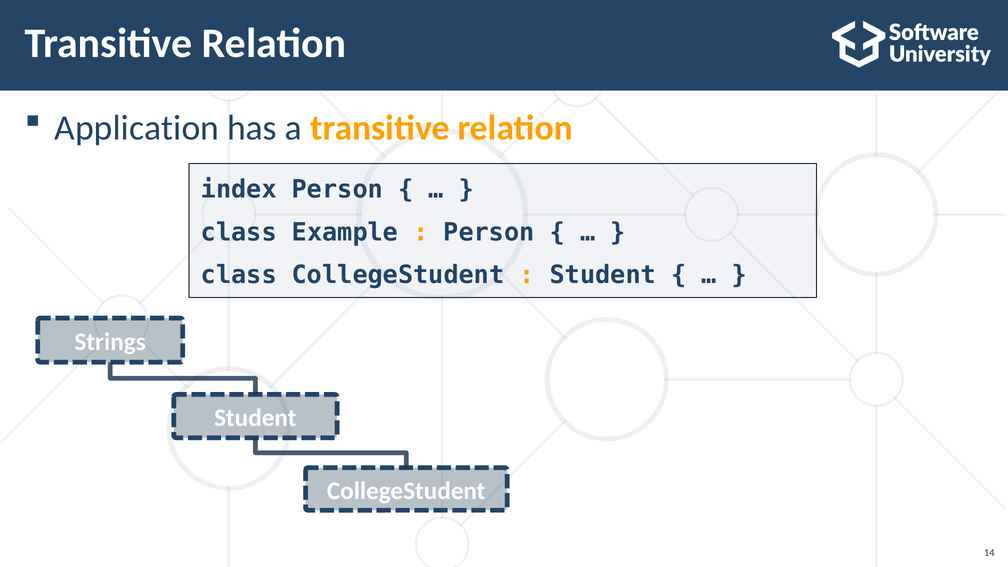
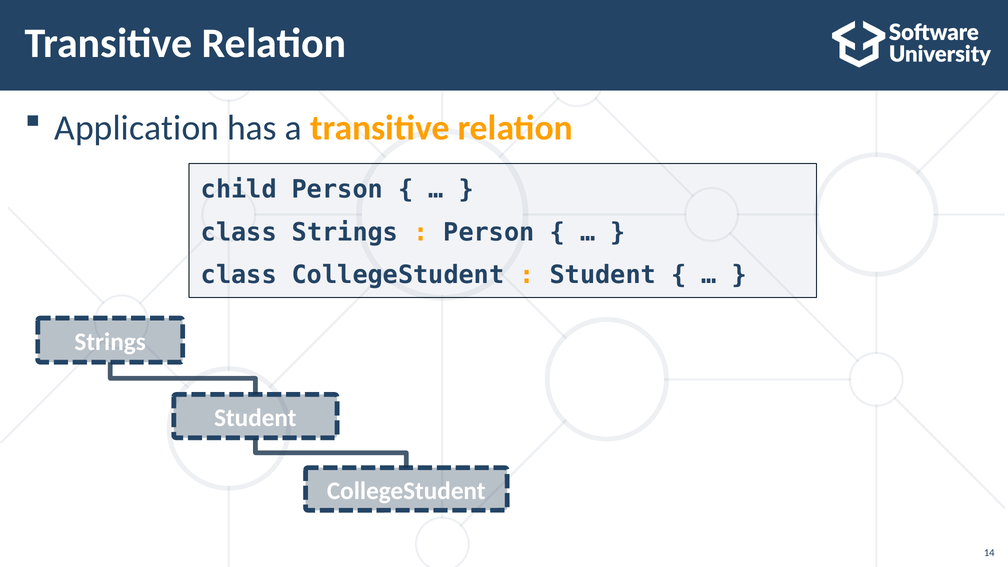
index: index -> child
class Example: Example -> Strings
